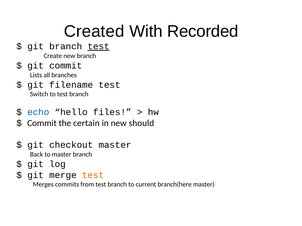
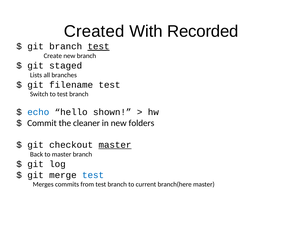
git commit: commit -> staged
files: files -> shown
certain: certain -> cleaner
should: should -> folders
master at (115, 145) underline: none -> present
test at (93, 175) colour: orange -> blue
